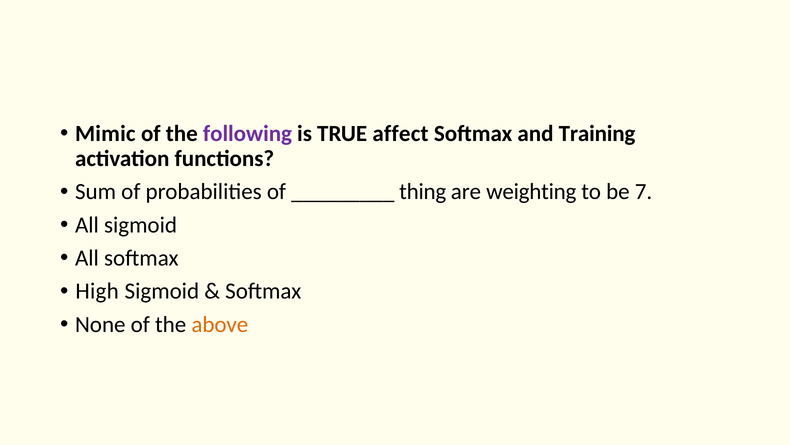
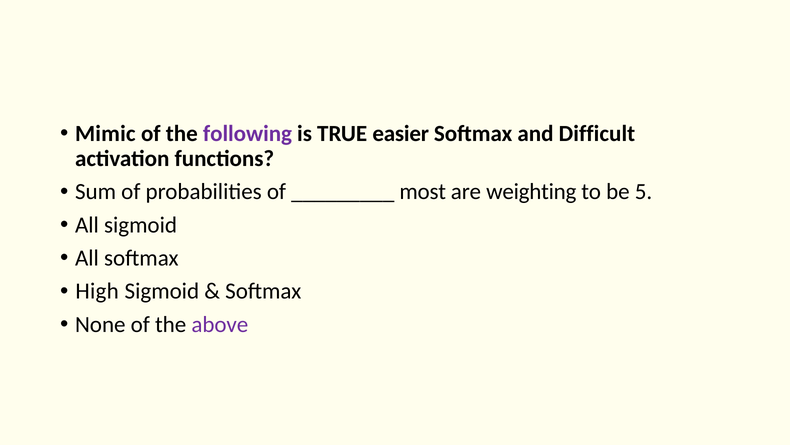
affect: affect -> easier
Training: Training -> Difficult
thing: thing -> most
7: 7 -> 5
above colour: orange -> purple
